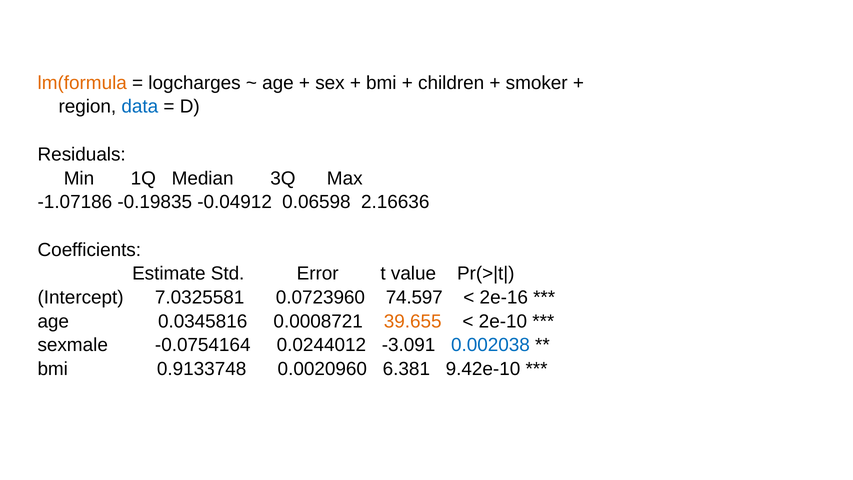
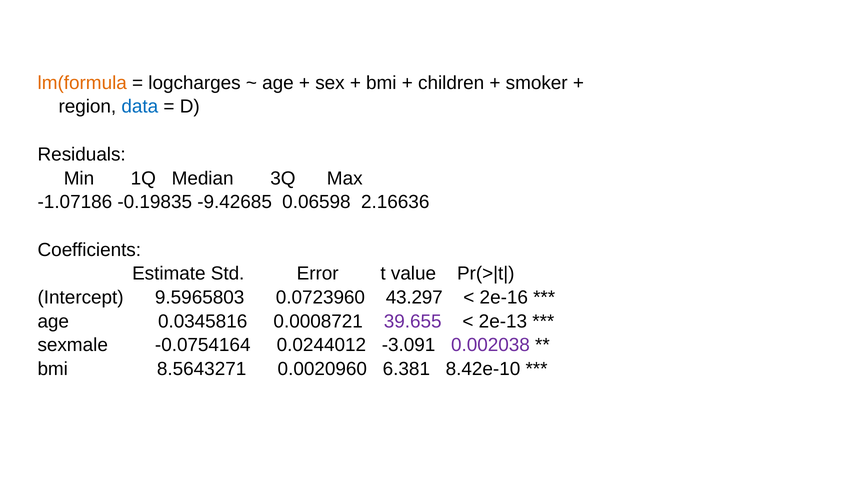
-0.04912: -0.04912 -> -9.42685
7.0325581: 7.0325581 -> 9.5965803
74.597: 74.597 -> 43.297
39.655 colour: orange -> purple
2e-10: 2e-10 -> 2e-13
0.002038 colour: blue -> purple
0.9133748: 0.9133748 -> 8.5643271
9.42e-10: 9.42e-10 -> 8.42e-10
